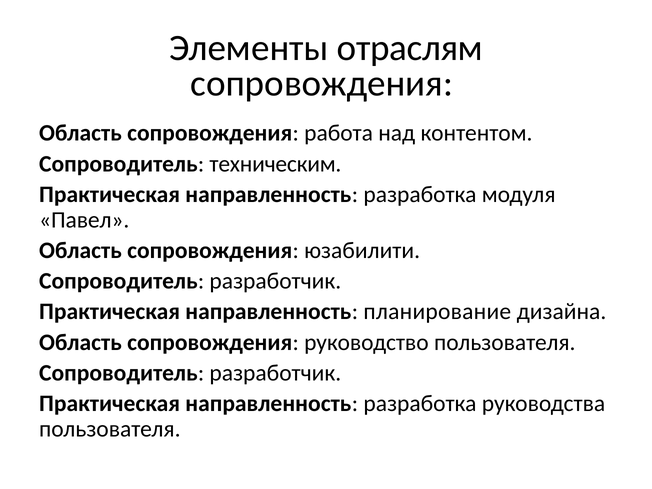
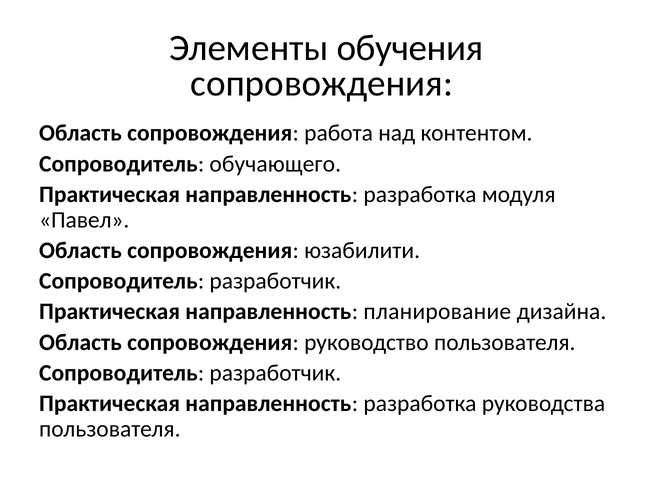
отраслям: отраслям -> обучения
техническим: техническим -> обучающего
